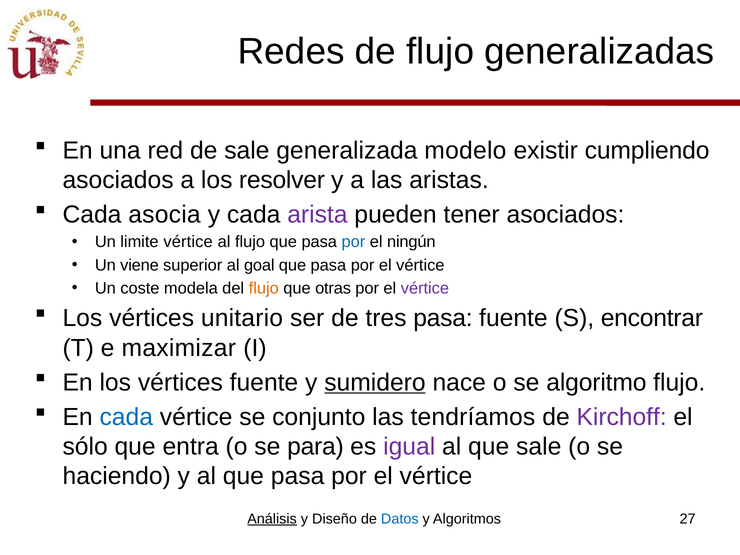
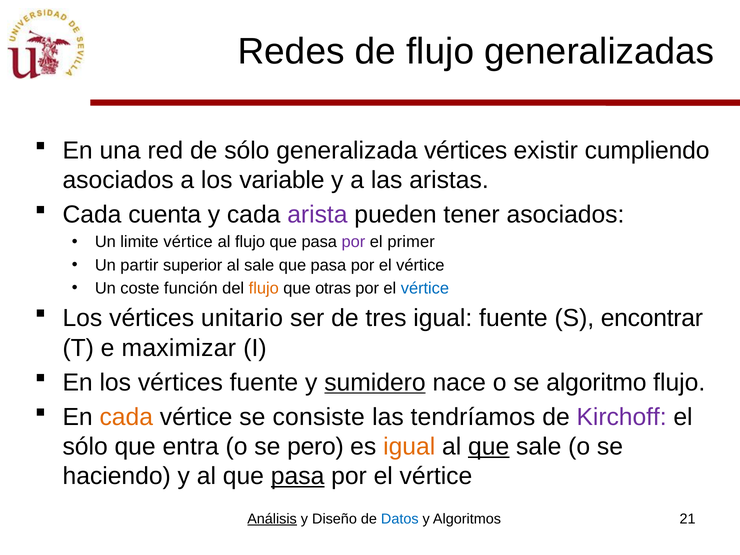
de sale: sale -> sólo
generalizada modelo: modelo -> vértices
resolver: resolver -> variable
asocia: asocia -> cuenta
por at (353, 242) colour: blue -> purple
ningún: ningún -> primer
viene: viene -> partir
al goal: goal -> sale
modela: modela -> función
vértice at (425, 288) colour: purple -> blue
tres pasa: pasa -> igual
cada at (126, 417) colour: blue -> orange
conjunto: conjunto -> consiste
para: para -> pero
igual at (409, 447) colour: purple -> orange
que at (489, 447) underline: none -> present
pasa at (298, 476) underline: none -> present
27: 27 -> 21
